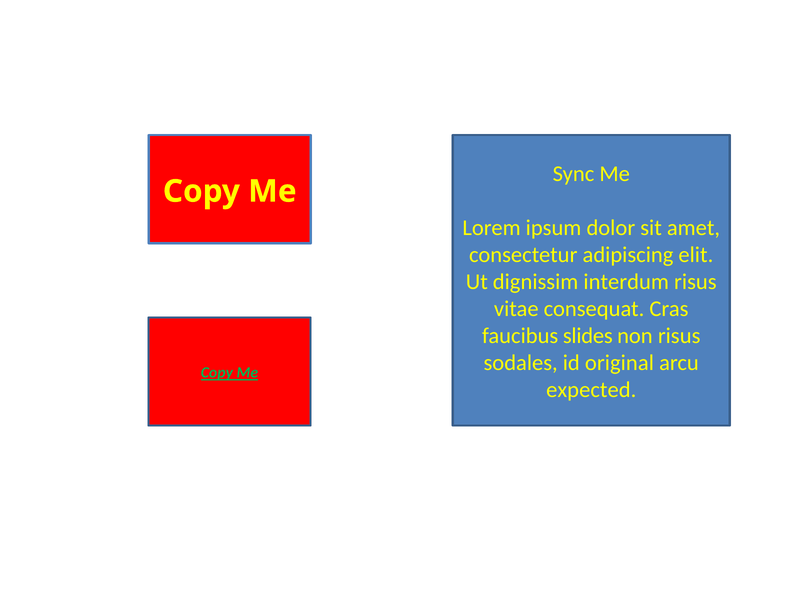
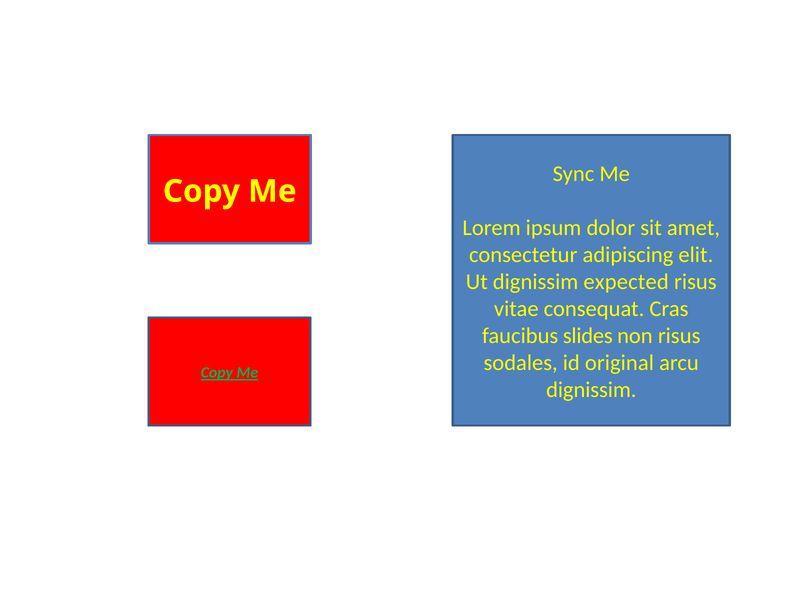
interdum: interdum -> expected
expected at (591, 390): expected -> dignissim
